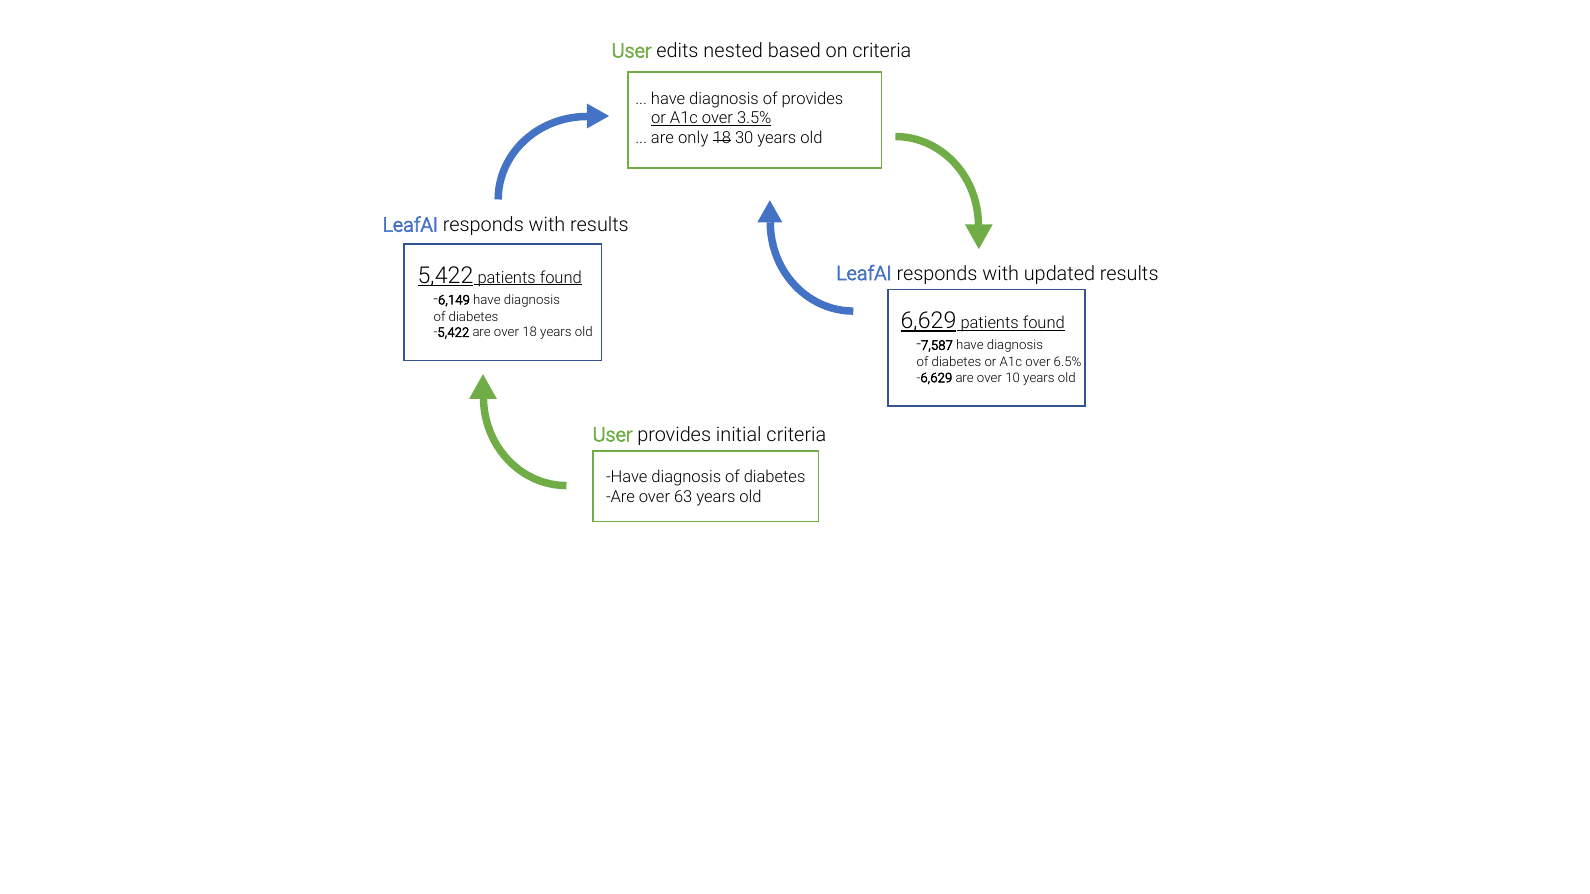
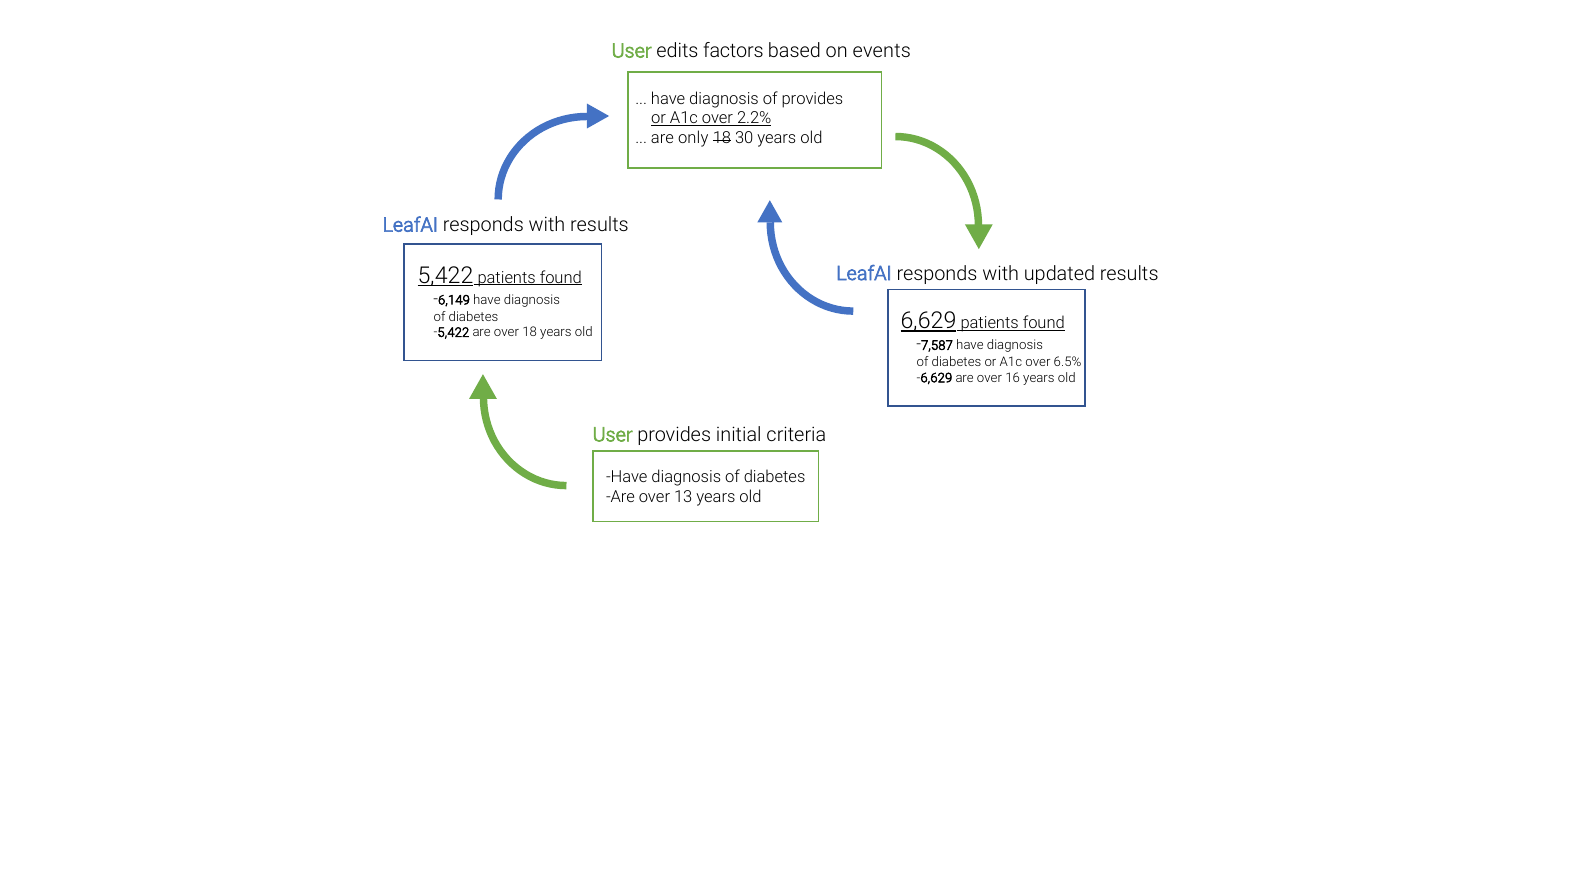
nested: nested -> factors
on criteria: criteria -> events
3.5%: 3.5% -> 2.2%
10: 10 -> 16
63: 63 -> 13
